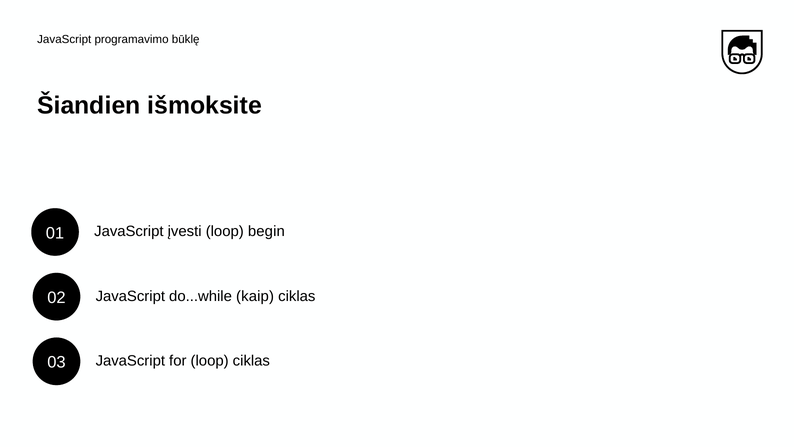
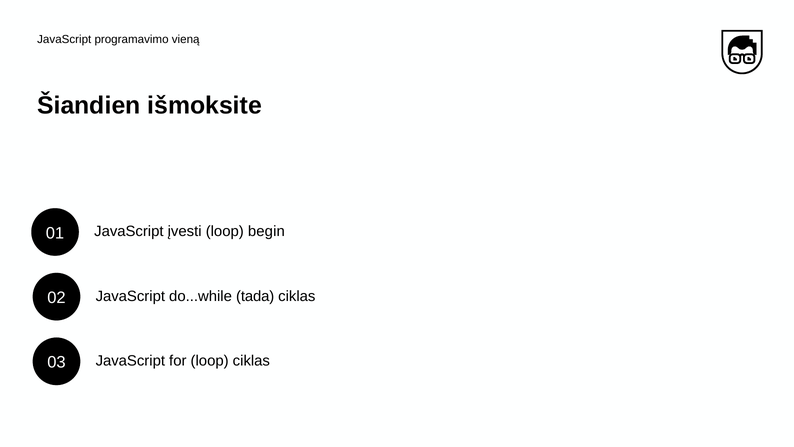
būklę: būklę -> vieną
kaip: kaip -> tada
